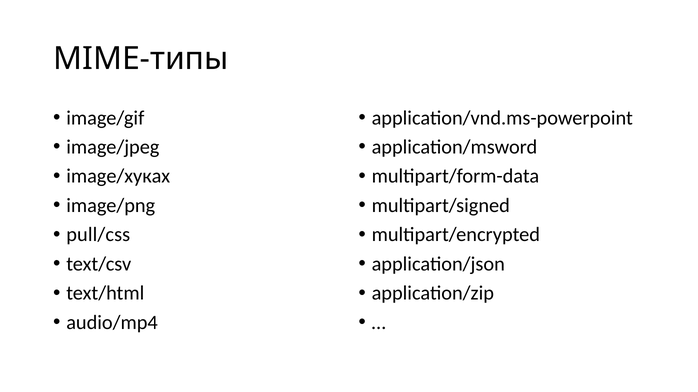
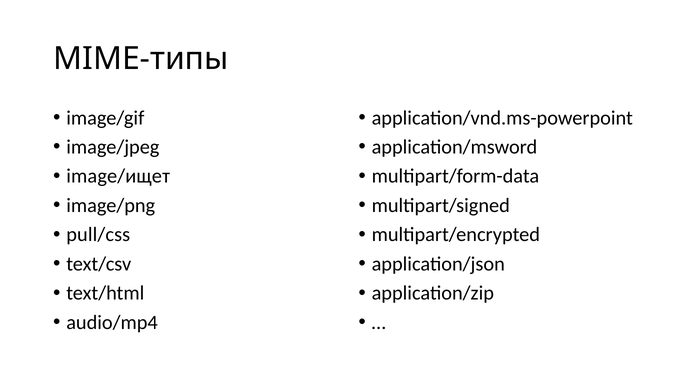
image/хуках: image/хуках -> image/ищет
